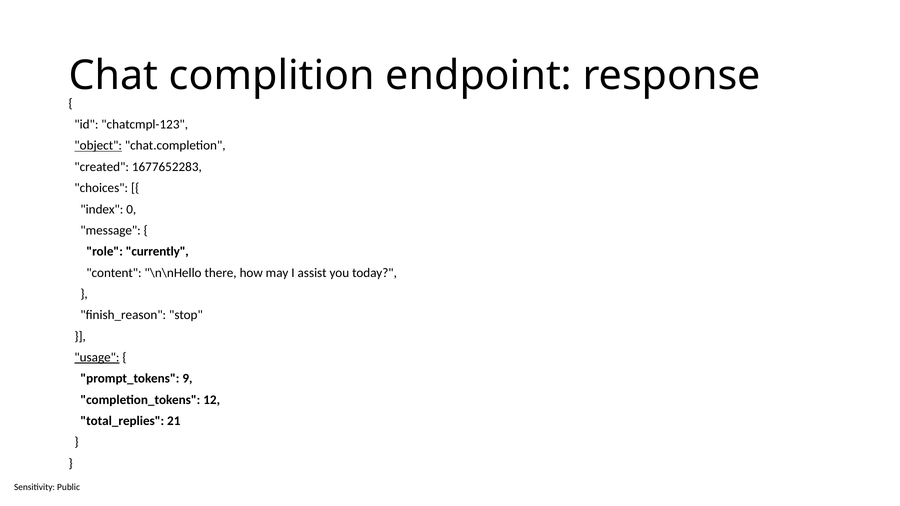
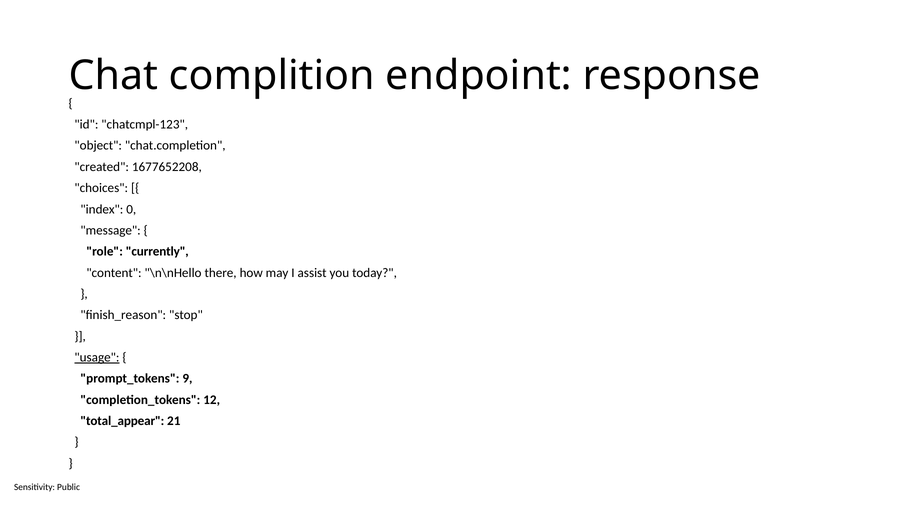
object underline: present -> none
1677652283: 1677652283 -> 1677652208
total_replies: total_replies -> total_appear
